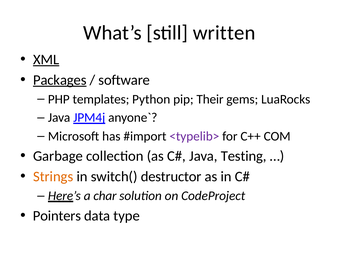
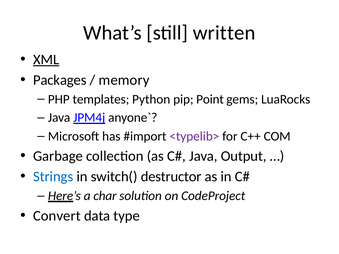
Packages underline: present -> none
software: software -> memory
Their: Their -> Point
Testing: Testing -> Output
Strings colour: orange -> blue
Pointers: Pointers -> Convert
